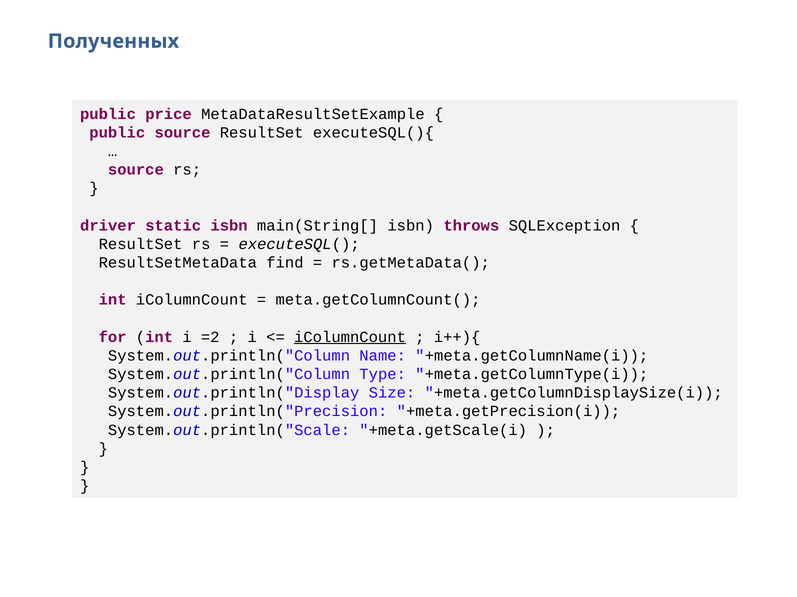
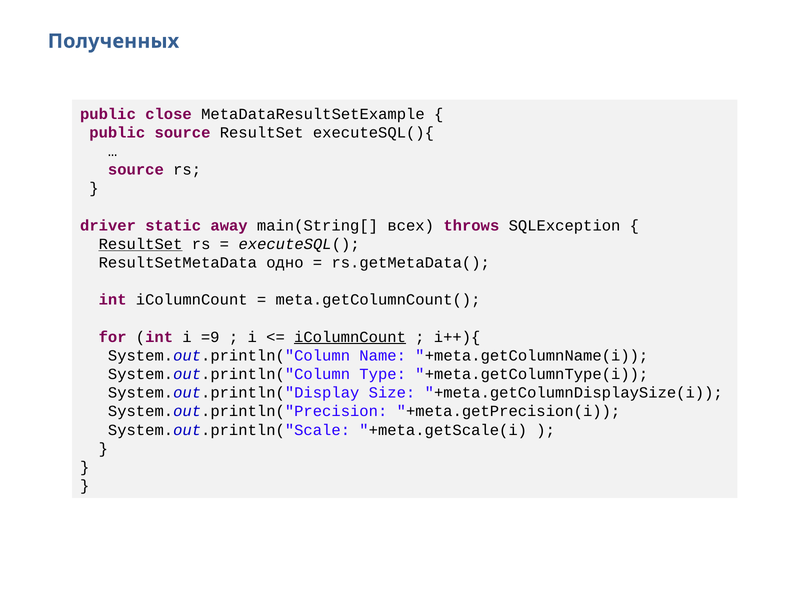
price: price -> close
static isbn: isbn -> away
main(String[ isbn: isbn -> всех
ResultSet at (141, 244) underline: none -> present
find: find -> одно
=2: =2 -> =9
